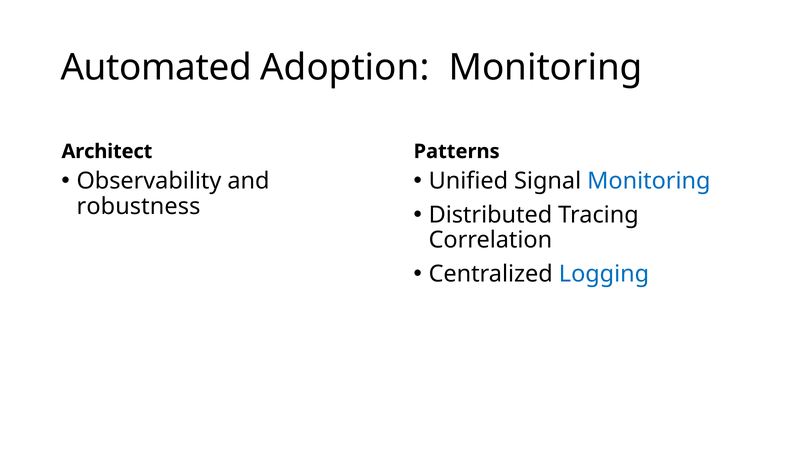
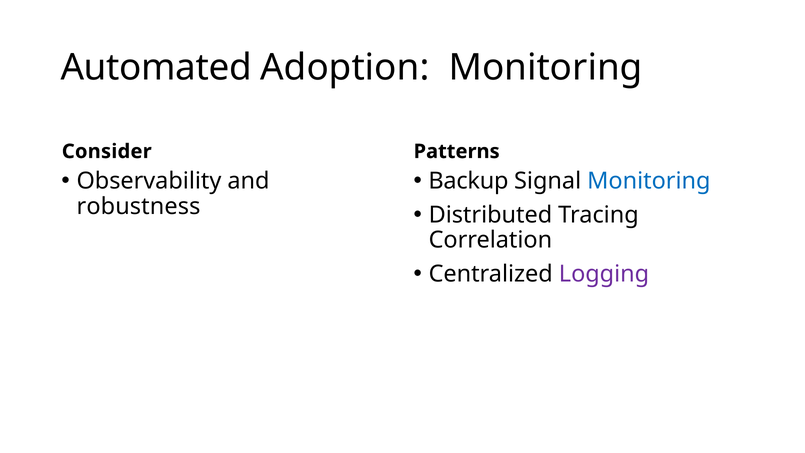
Architect: Architect -> Consider
Unified: Unified -> Backup
Logging colour: blue -> purple
